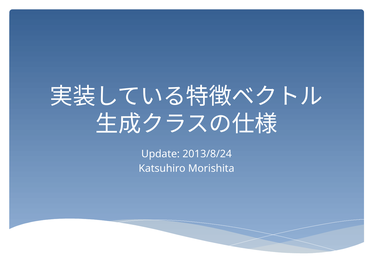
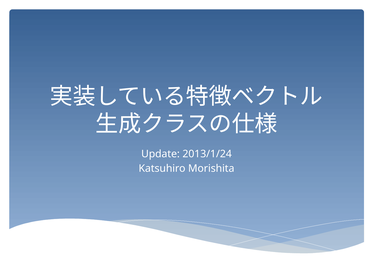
2013/8/24: 2013/8/24 -> 2013/1/24
